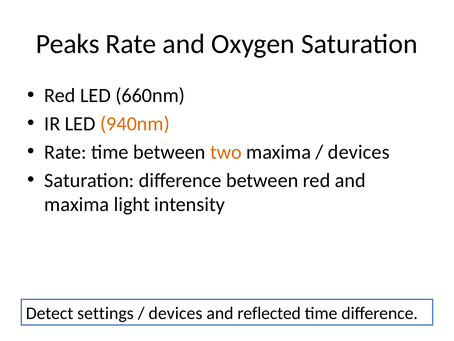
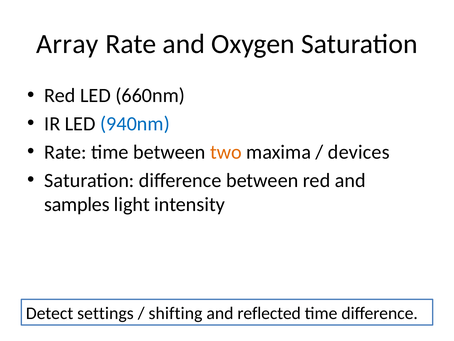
Peaks: Peaks -> Array
940nm colour: orange -> blue
maxima at (77, 204): maxima -> samples
devices at (175, 313): devices -> shifting
